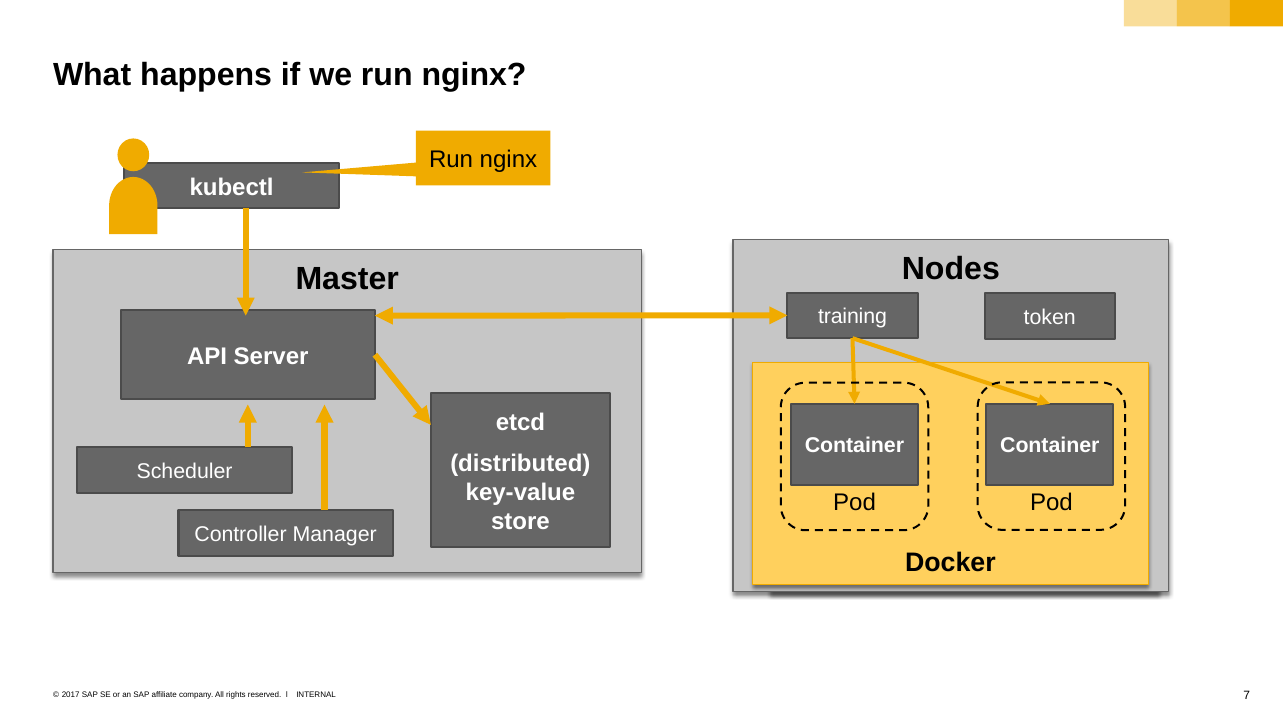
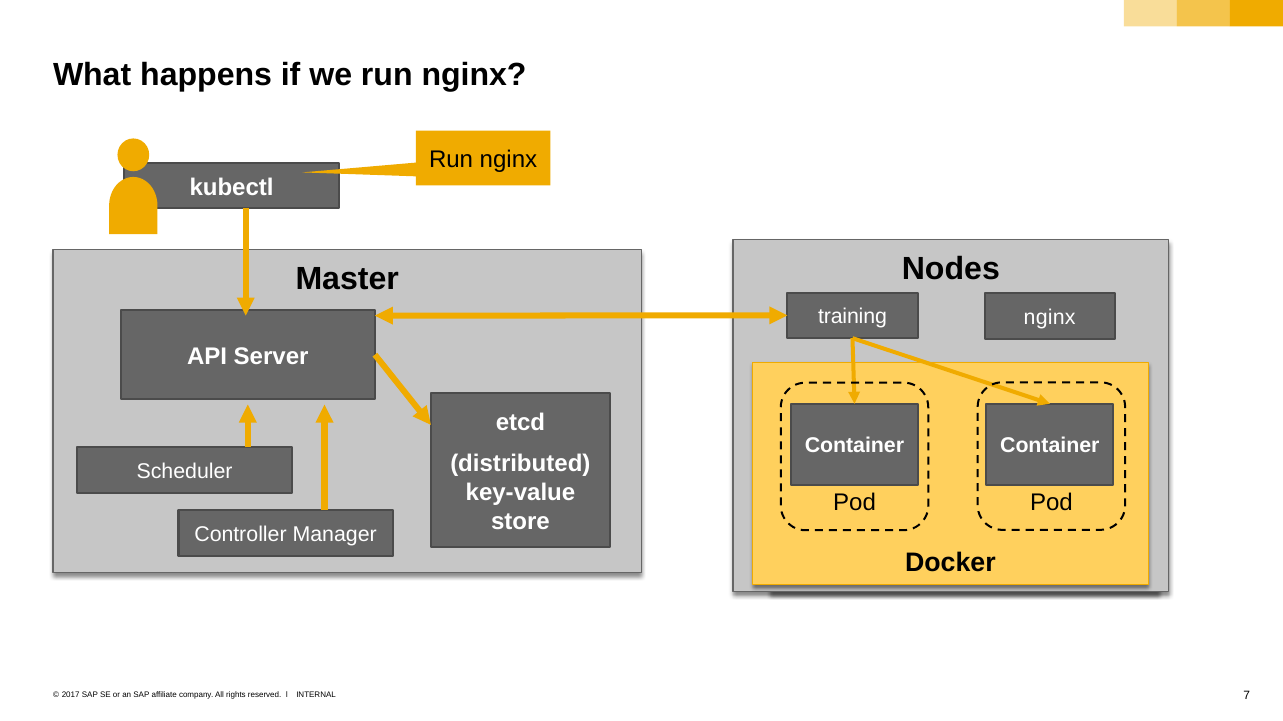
token at (1050, 318): token -> nginx
